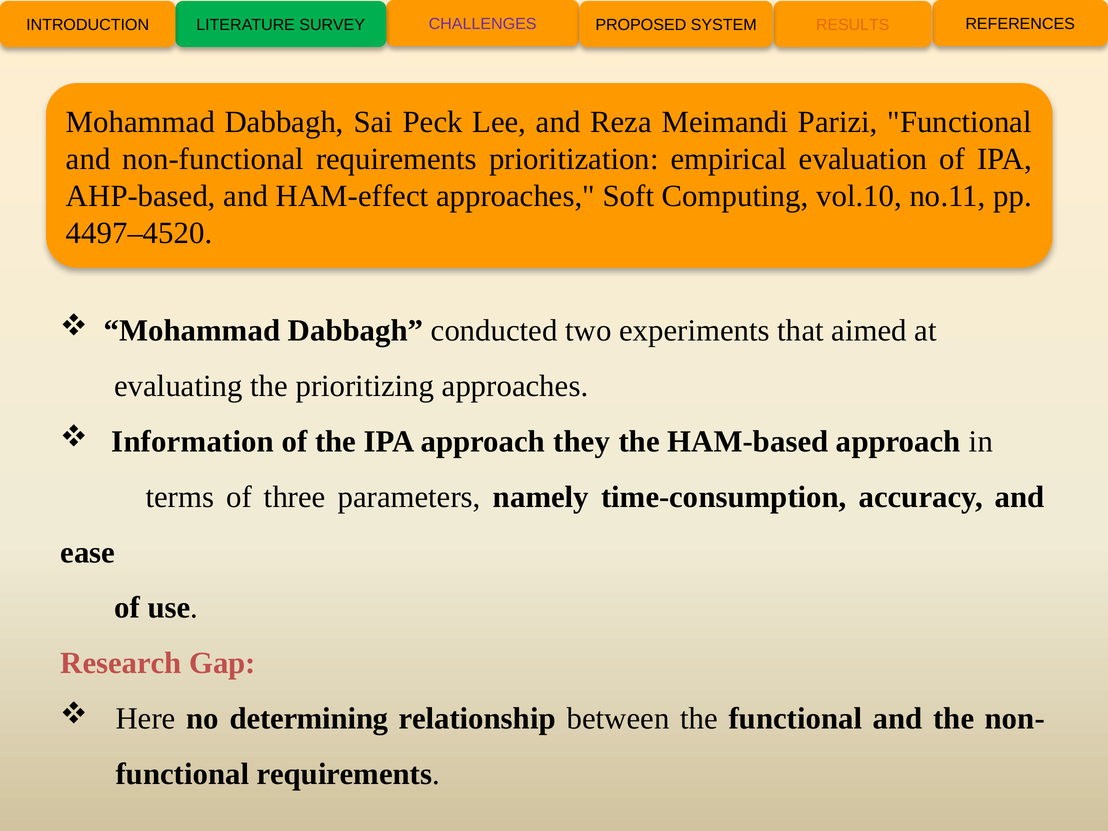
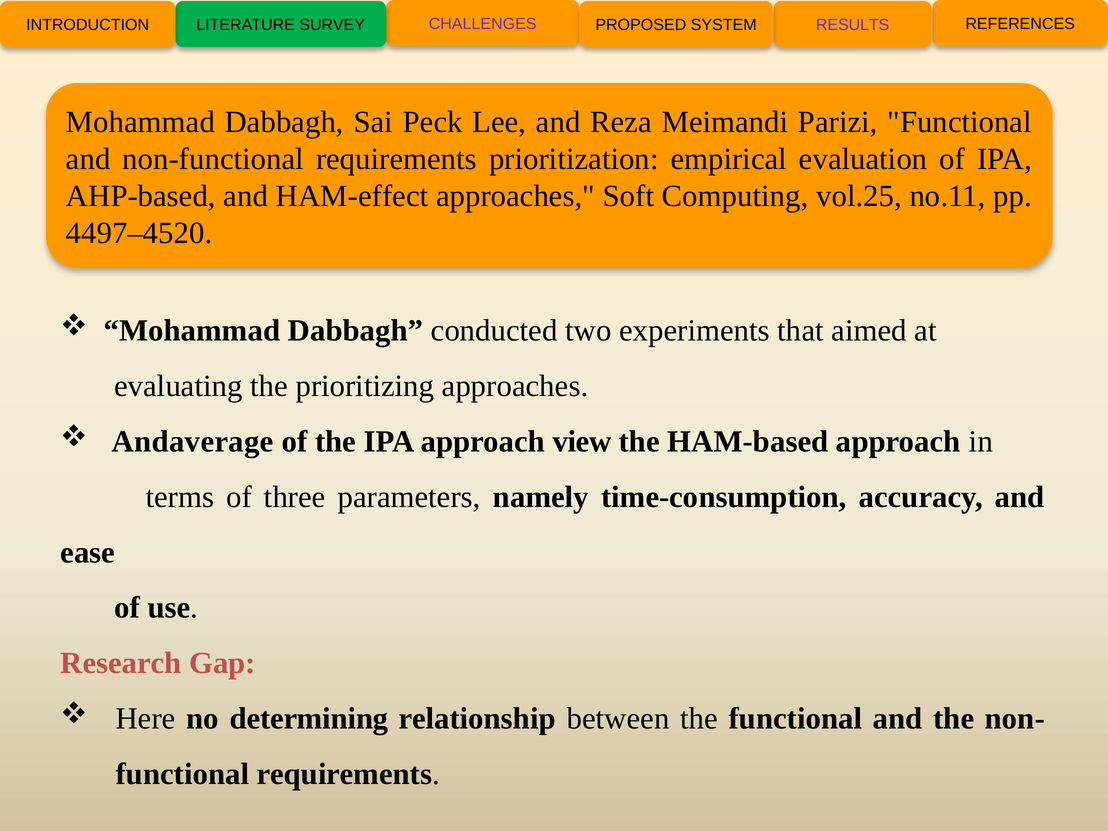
RESULTS colour: orange -> purple
vol.10: vol.10 -> vol.25
Information: Information -> Andaverage
they: they -> view
